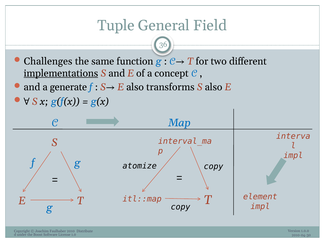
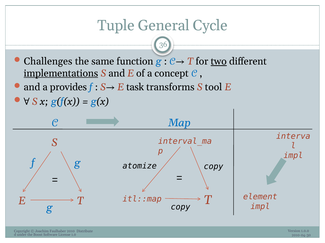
Field: Field -> Cycle
two underline: none -> present
generate: generate -> provides
E also: also -> task
S also: also -> tool
